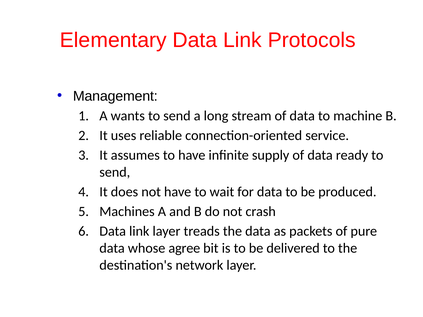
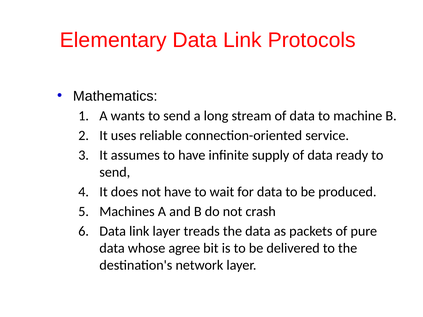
Management: Management -> Mathematics
